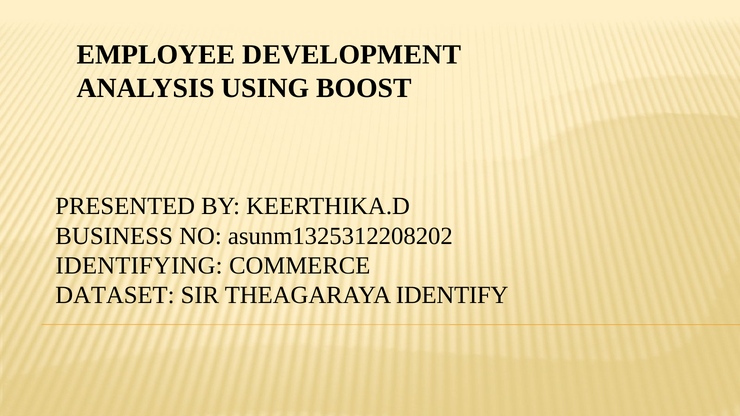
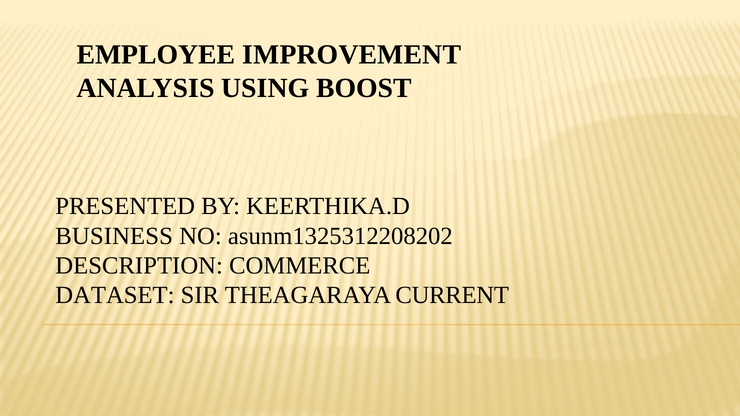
DEVELOPMENT: DEVELOPMENT -> IMPROVEMENT
IDENTIFYING: IDENTIFYING -> DESCRIPTION
IDENTIFY: IDENTIFY -> CURRENT
